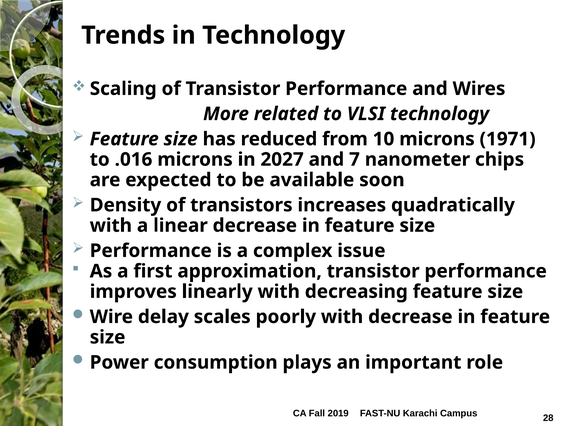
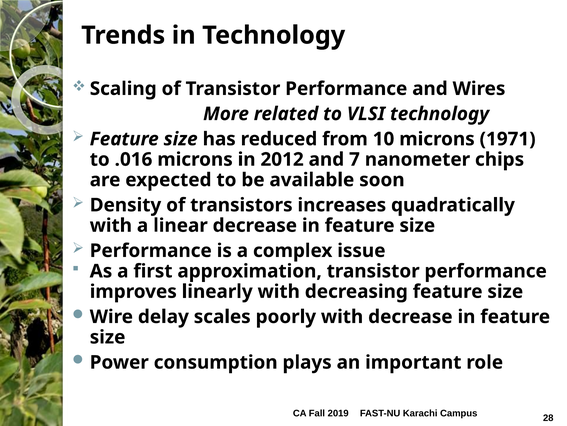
2027: 2027 -> 2012
